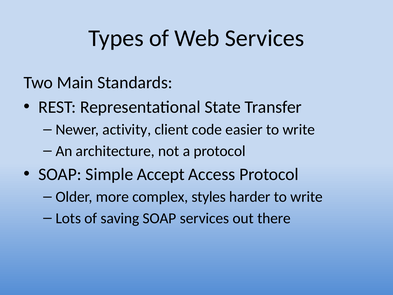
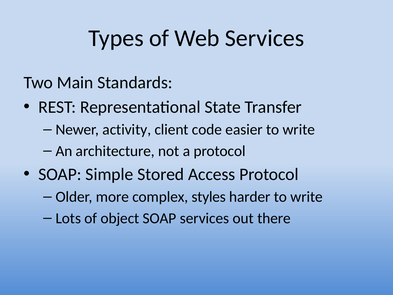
Accept: Accept -> Stored
saving: saving -> object
